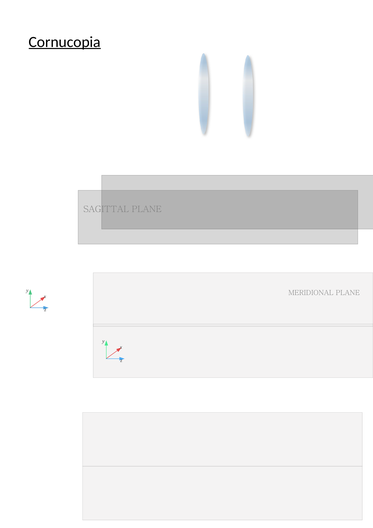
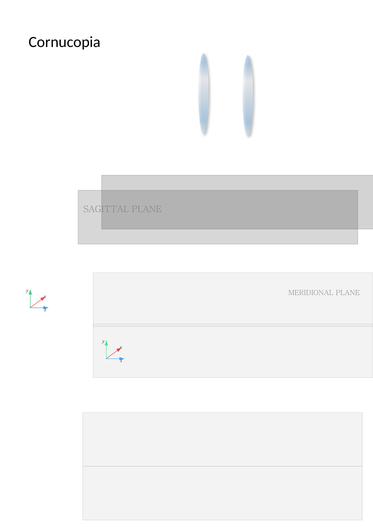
Cornucopia underline: present -> none
